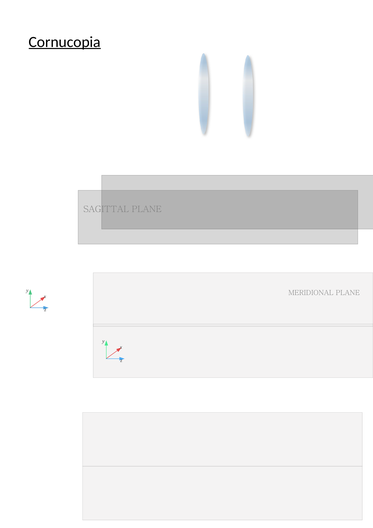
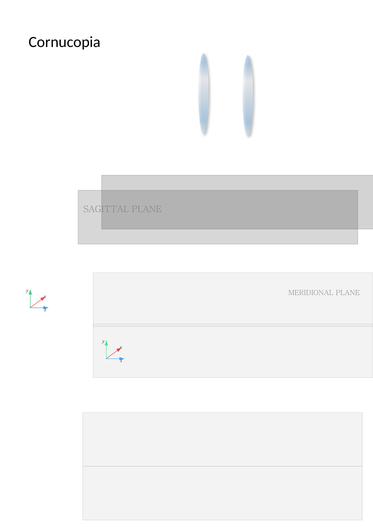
Cornucopia underline: present -> none
